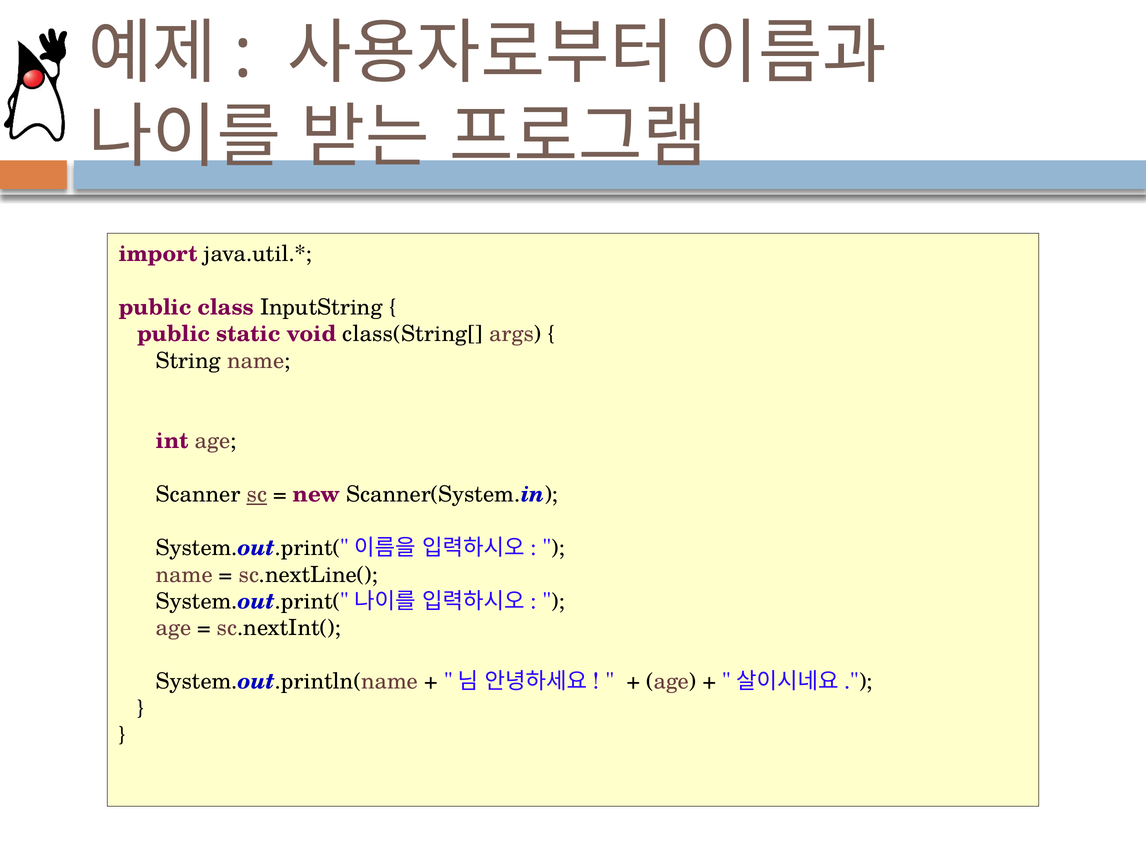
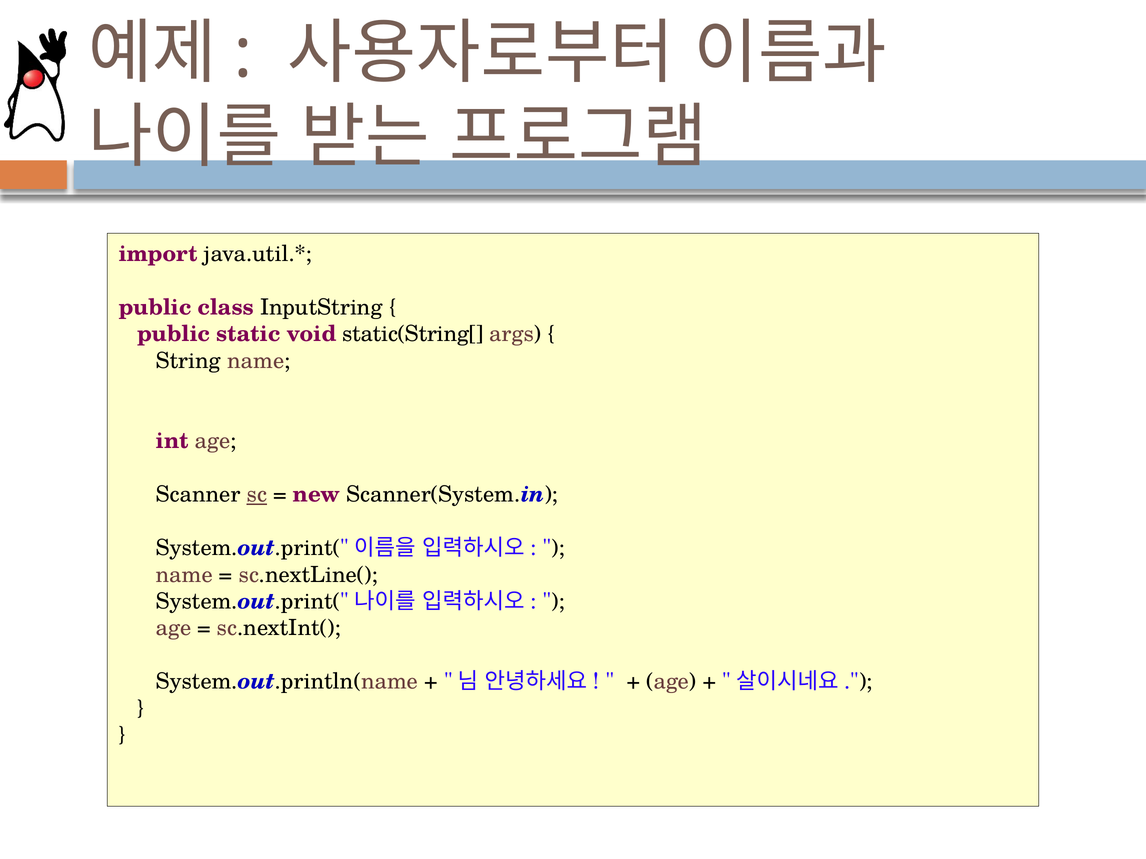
class(String[: class(String[ -> static(String[
